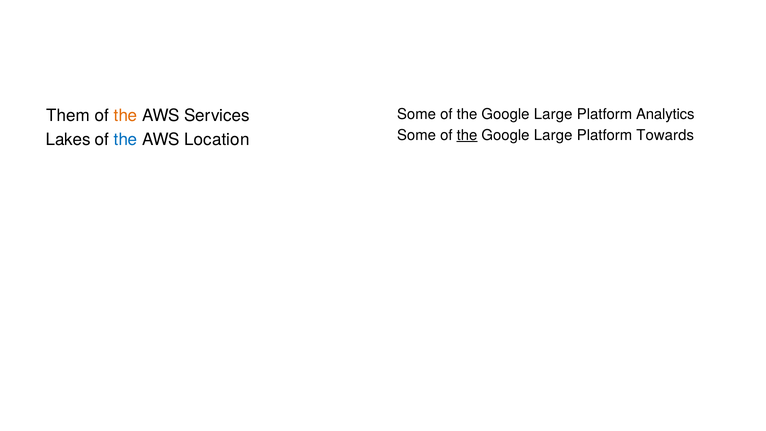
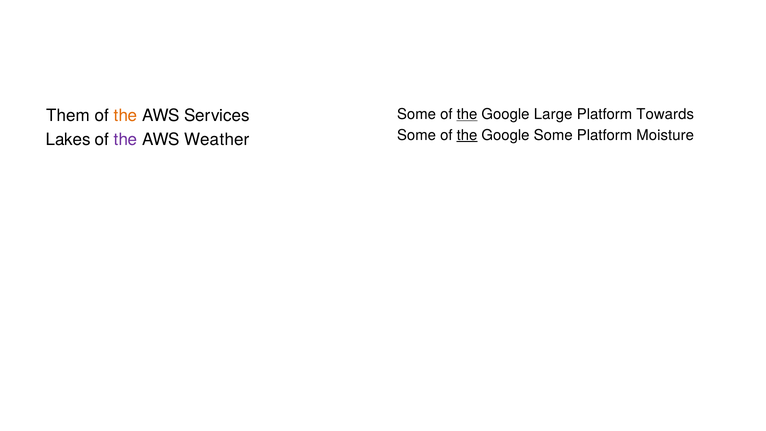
the at (467, 114) underline: none -> present
Analytics: Analytics -> Towards
Large at (553, 135): Large -> Some
Towards: Towards -> Moisture
the at (126, 140) colour: blue -> purple
Location: Location -> Weather
